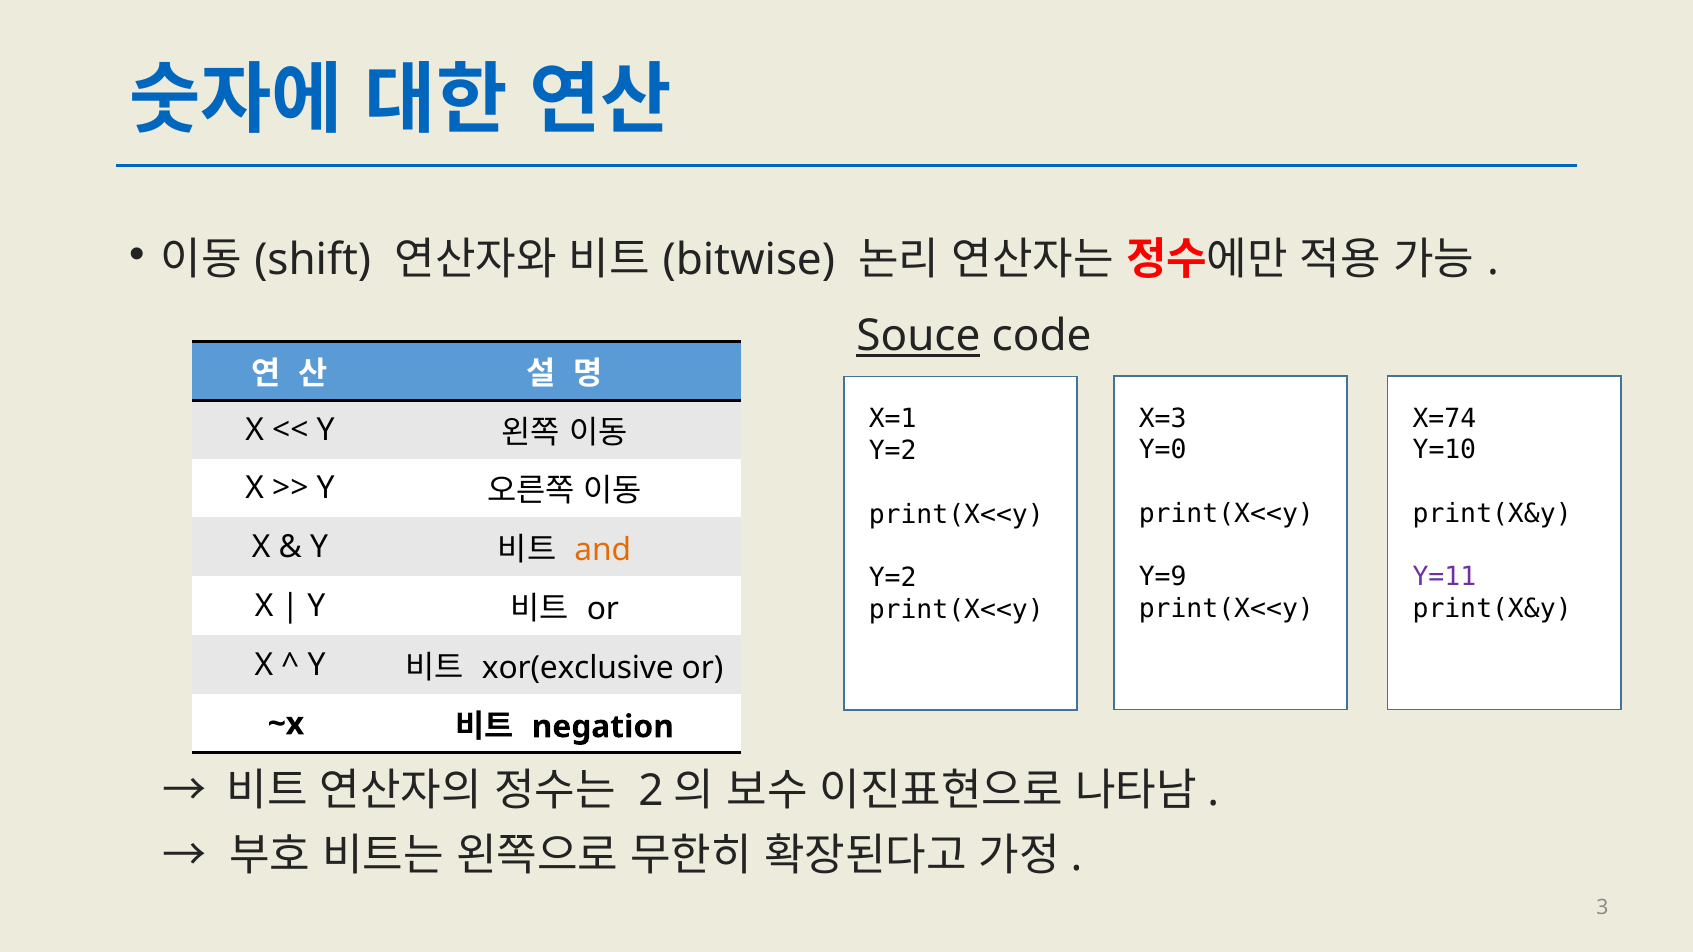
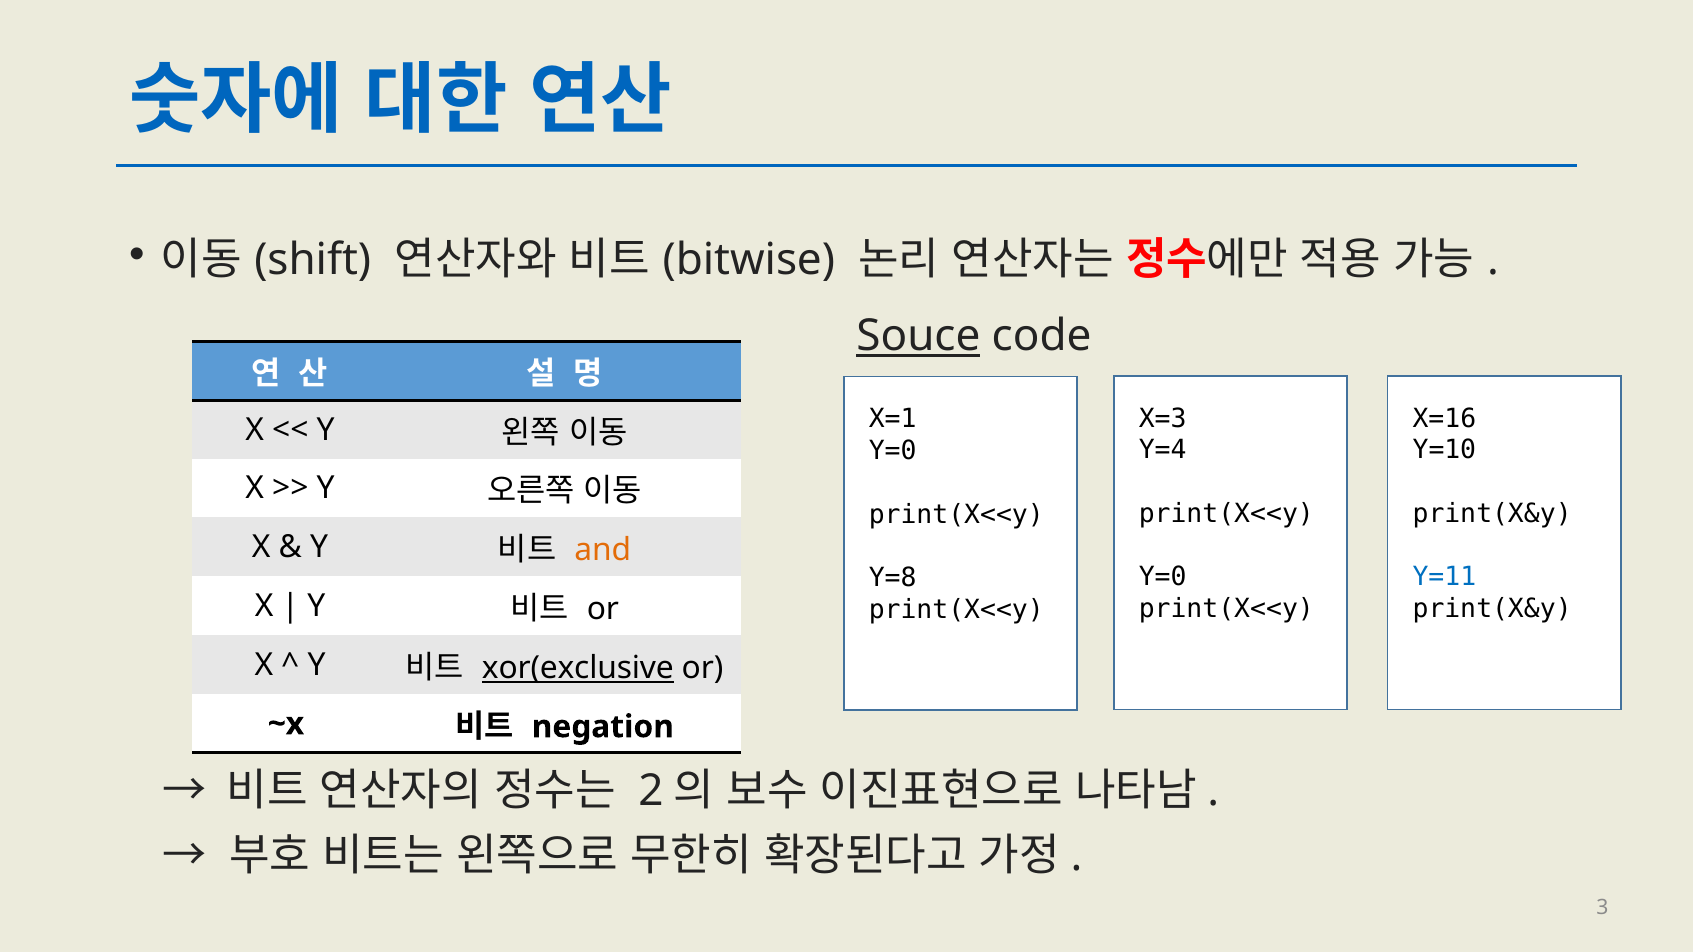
X=74: X=74 -> X=16
Y=0: Y=0 -> Y=4
Y=2 at (893, 451): Y=2 -> Y=0
Y=9 at (1163, 577): Y=9 -> Y=0
Y=11 colour: purple -> blue
Y=2 at (893, 578): Y=2 -> Y=8
xor(exclusive underline: none -> present
